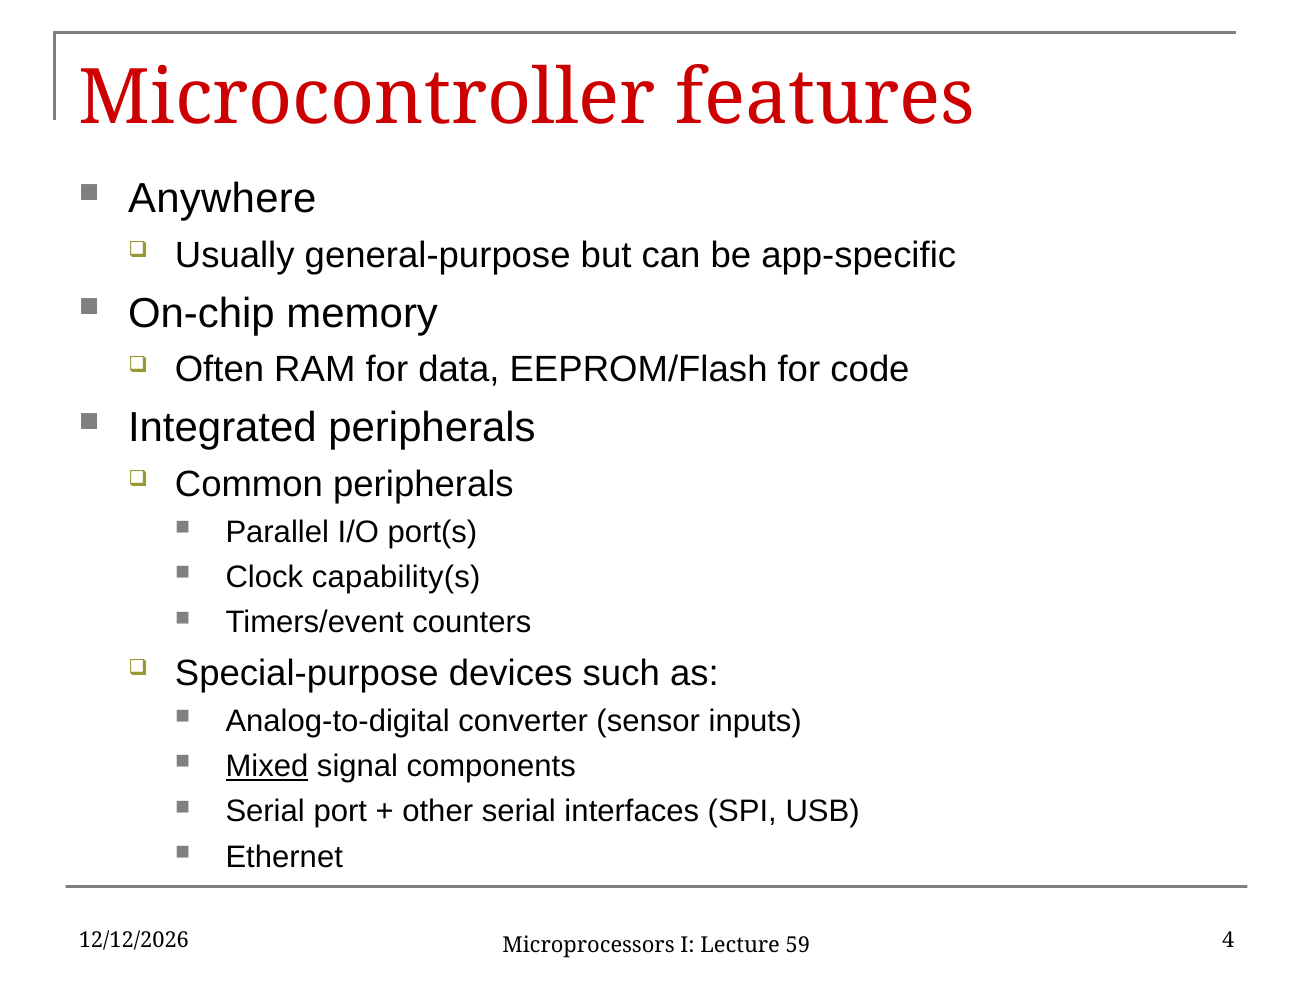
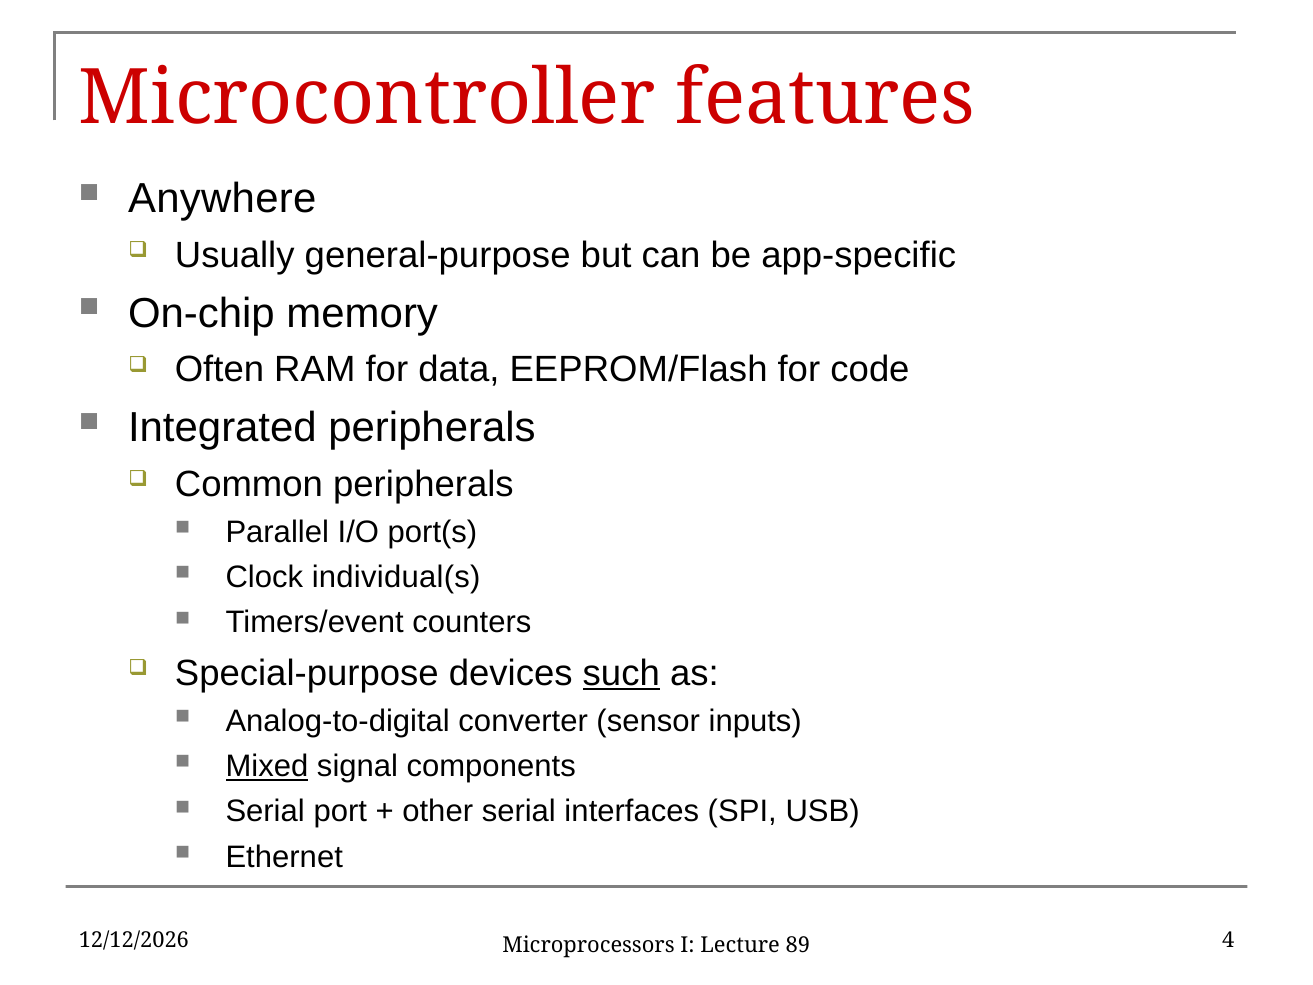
capability(s: capability(s -> individual(s
such underline: none -> present
59: 59 -> 89
